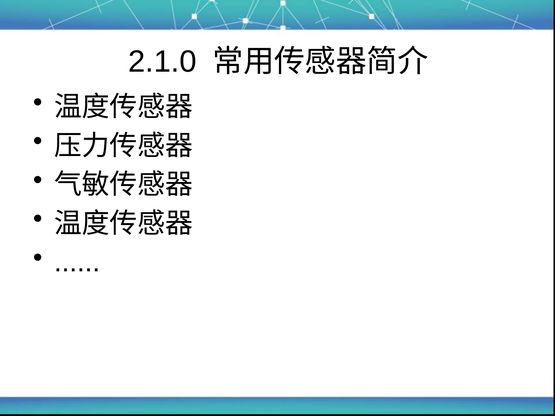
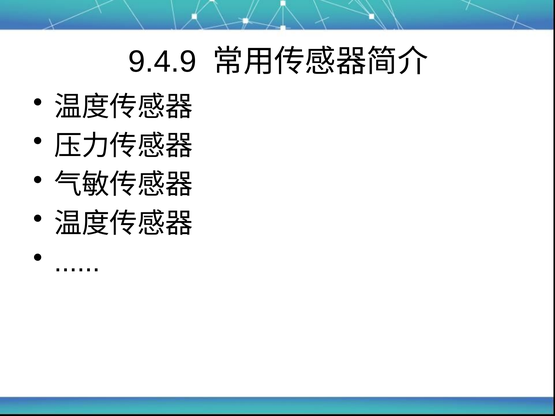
2.1.0: 2.1.0 -> 9.4.9
